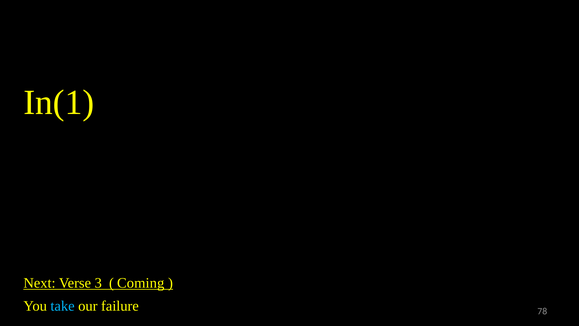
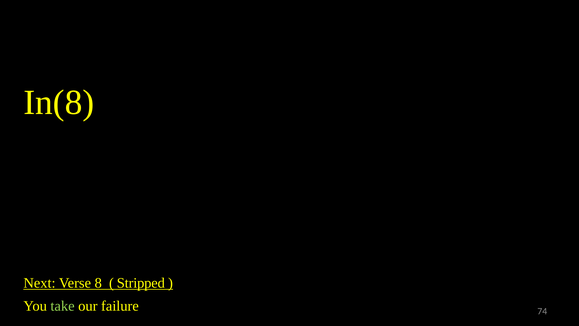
In(1: In(1 -> In(8
3: 3 -> 8
Coming: Coming -> Stripped
take colour: light blue -> light green
78: 78 -> 74
